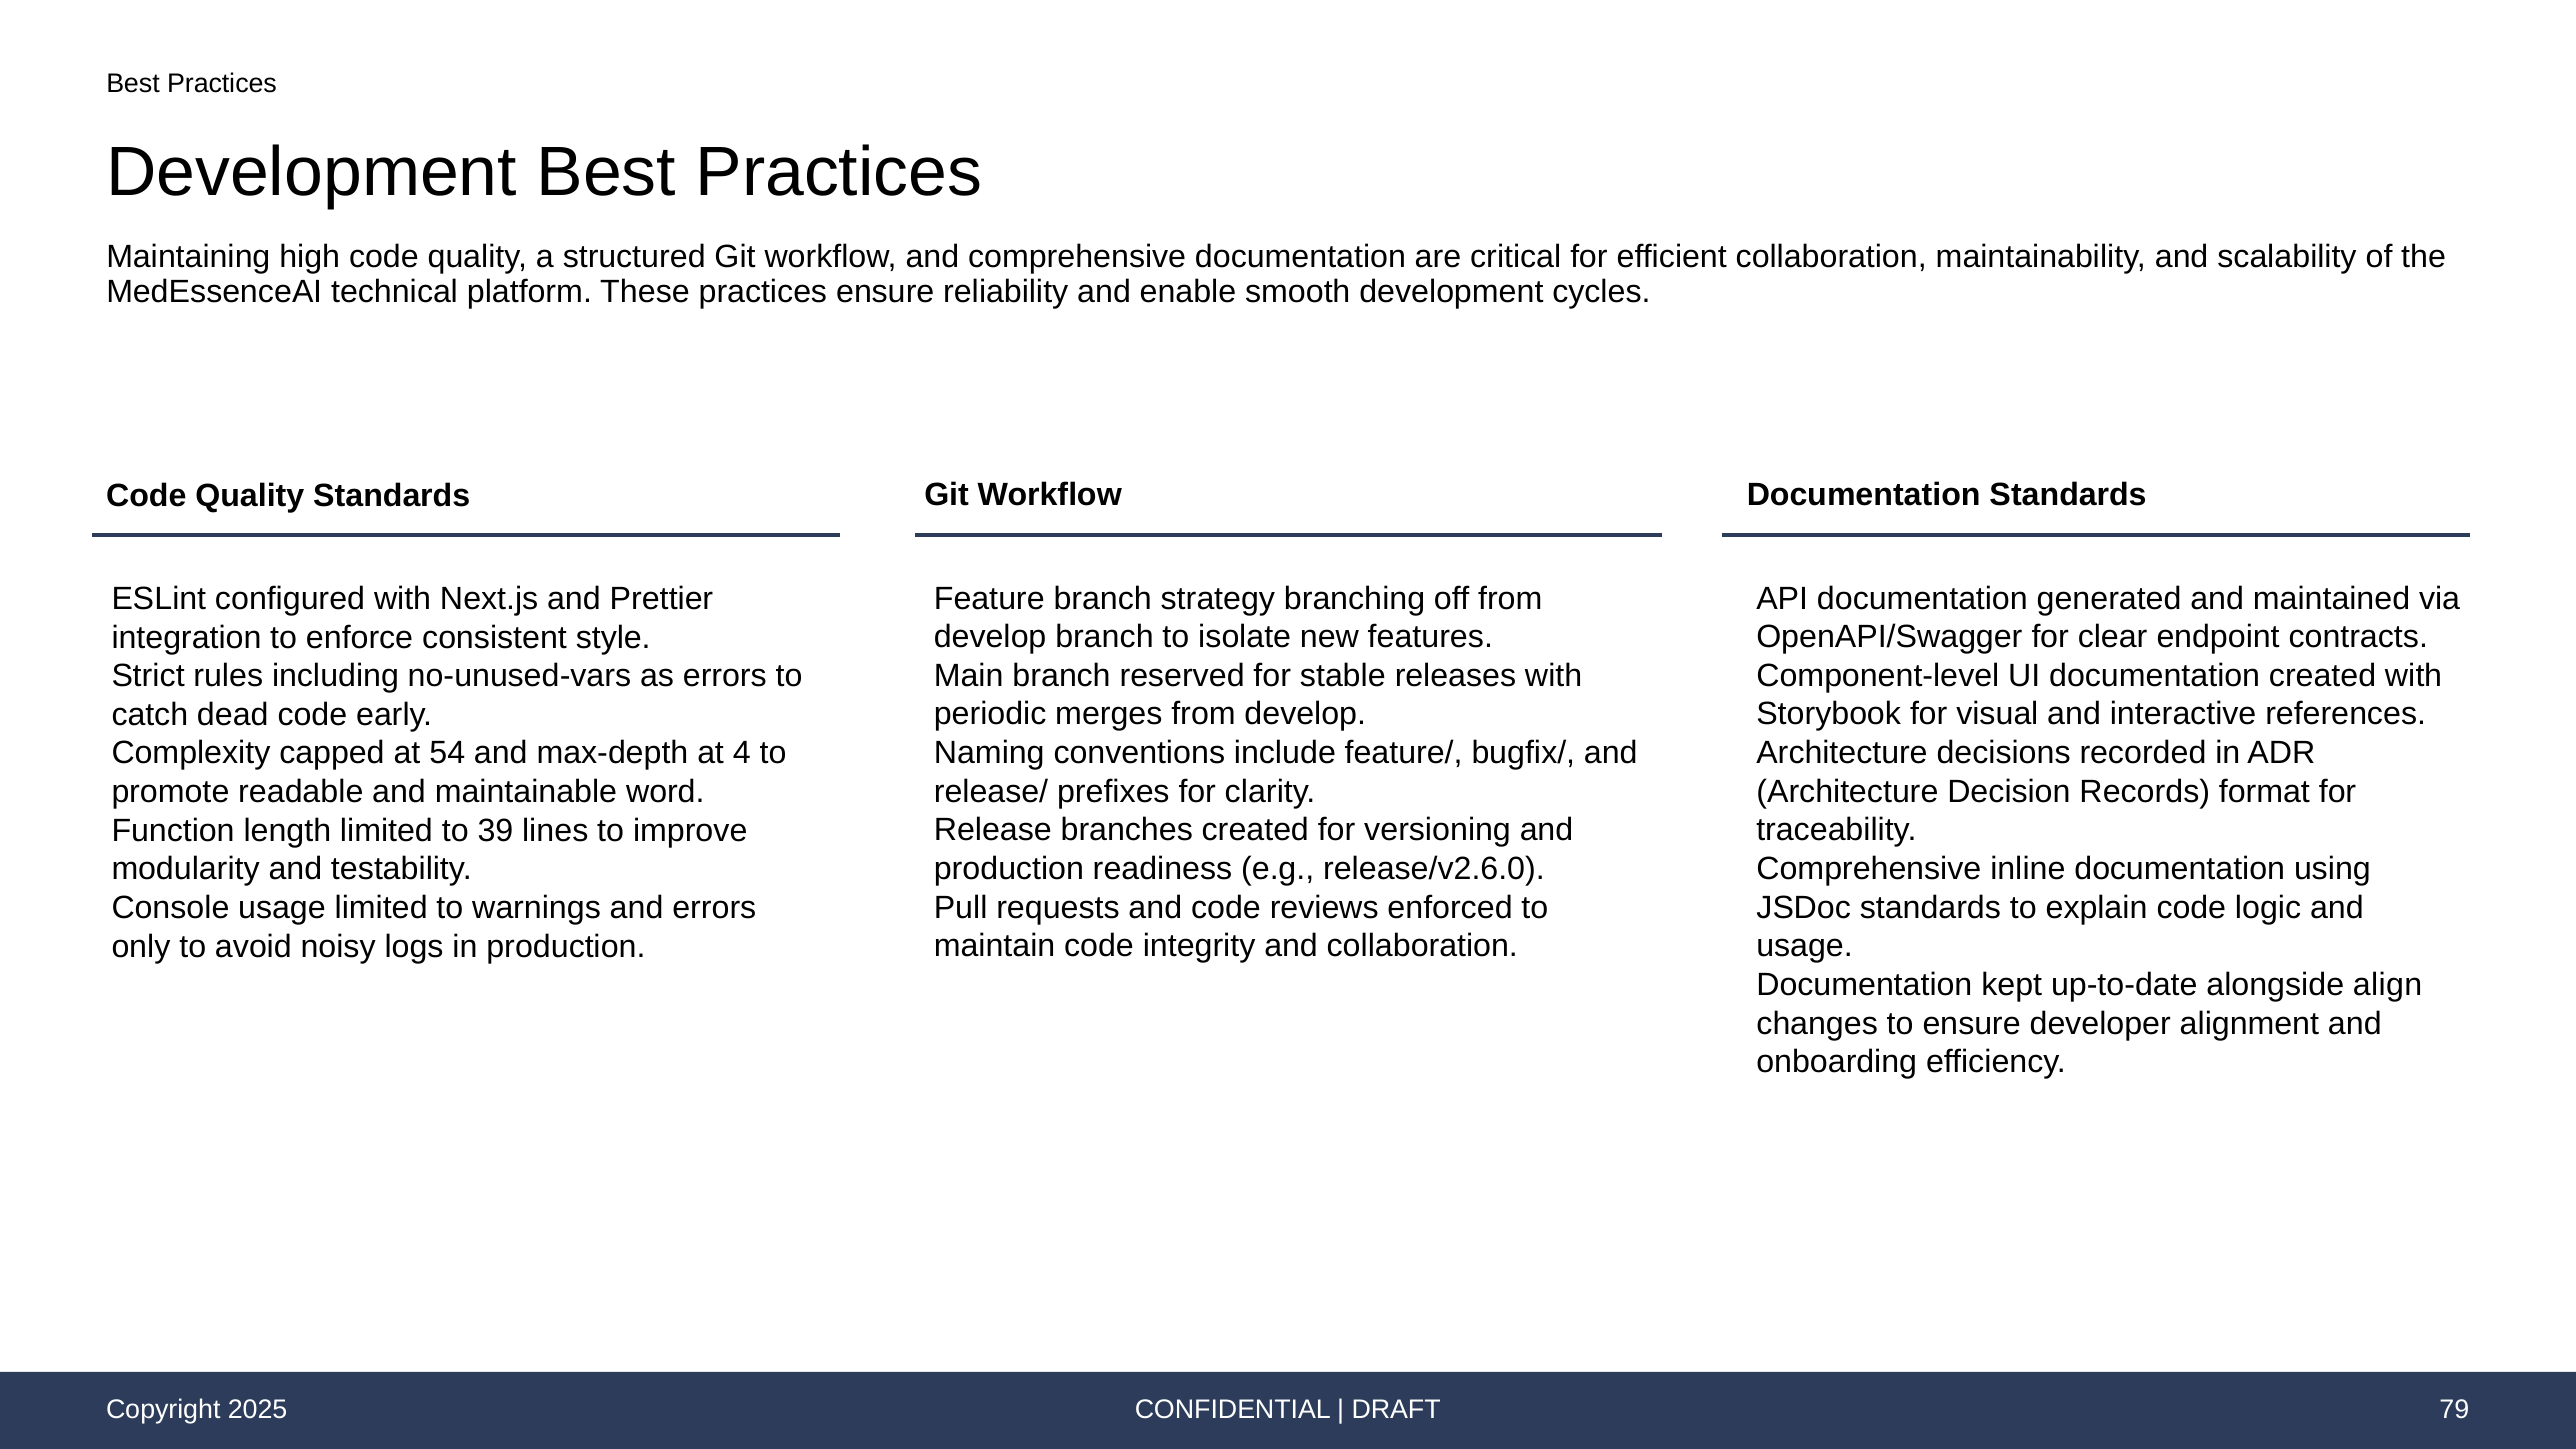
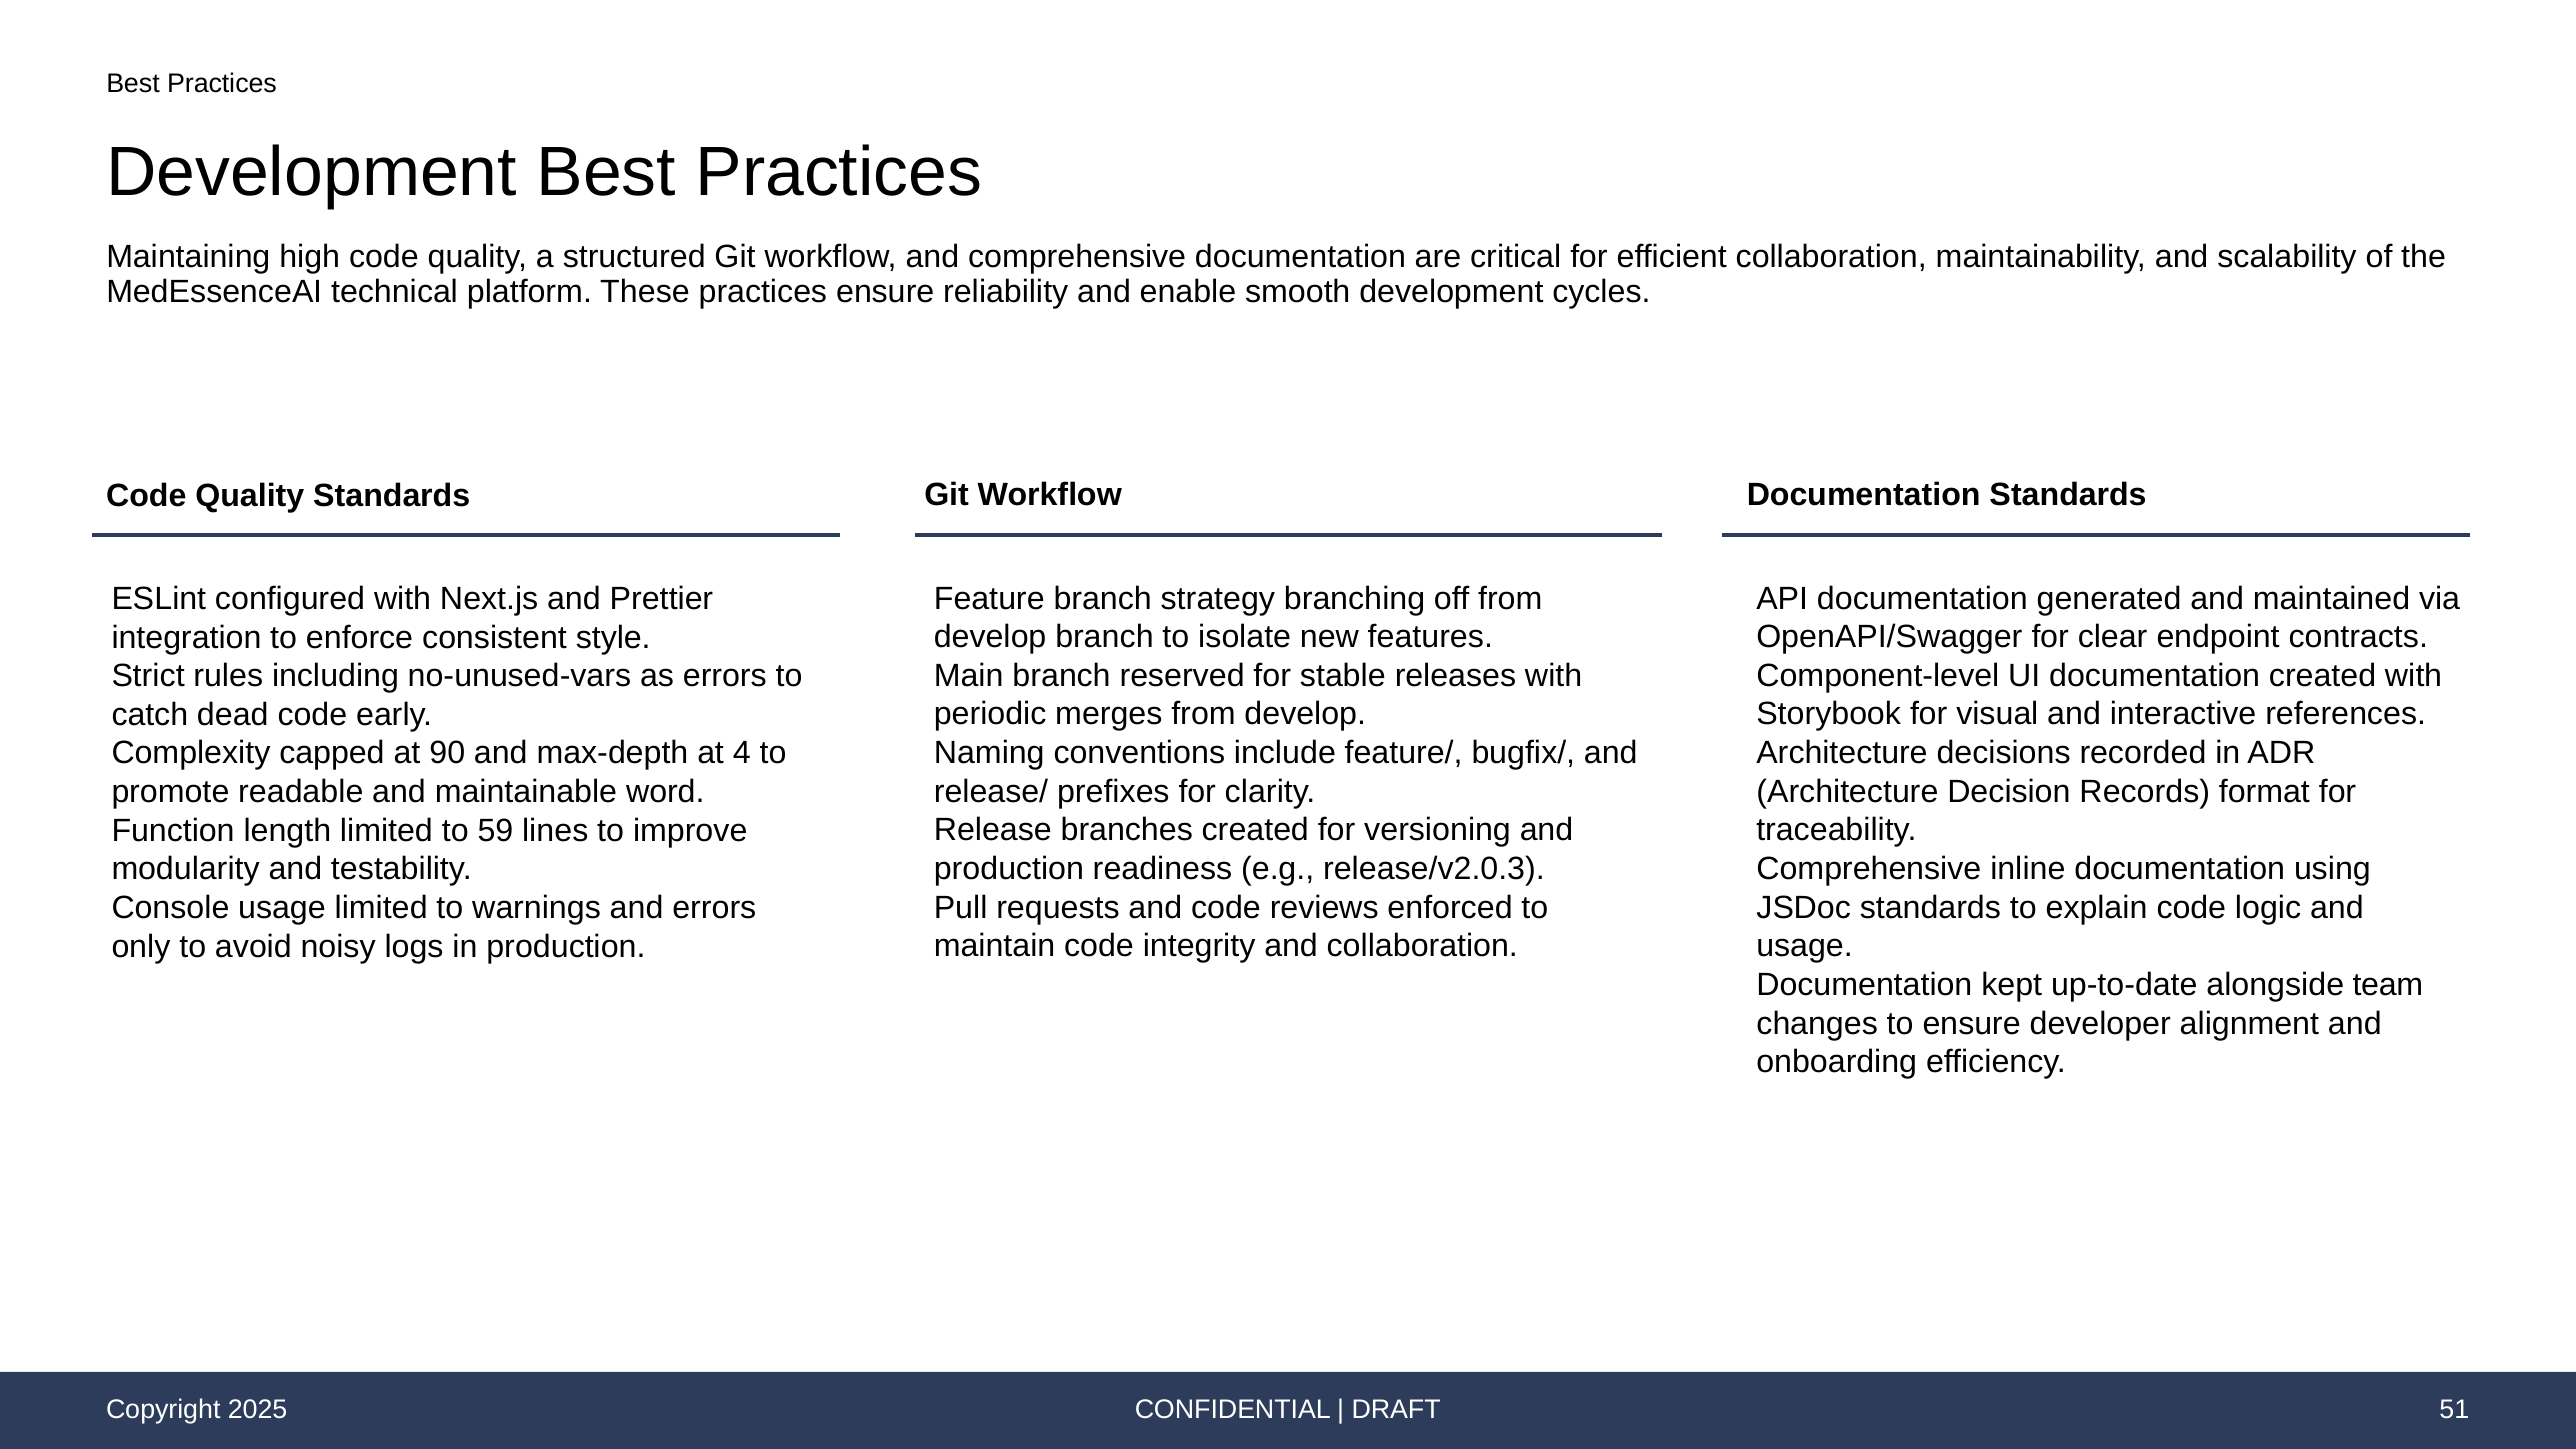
54: 54 -> 90
39: 39 -> 59
release/v2.6.0: release/v2.6.0 -> release/v2.0.3
align: align -> team
79: 79 -> 51
